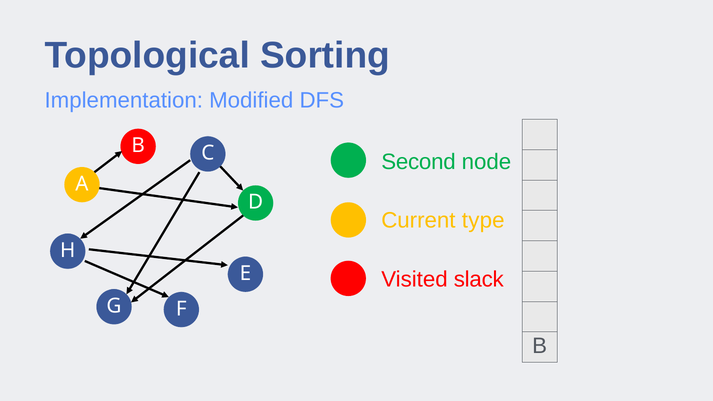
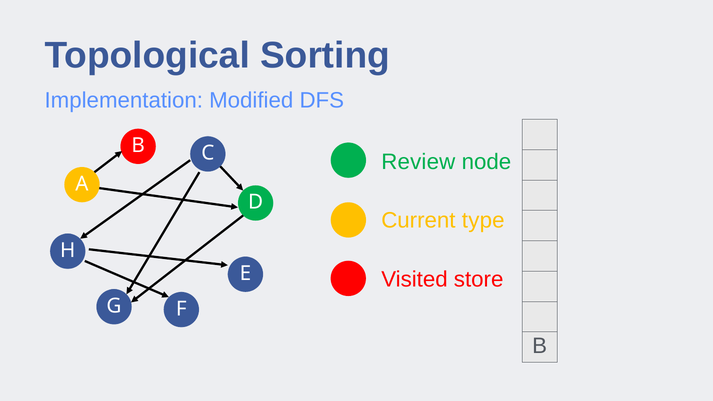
Second: Second -> Review
slack: slack -> store
